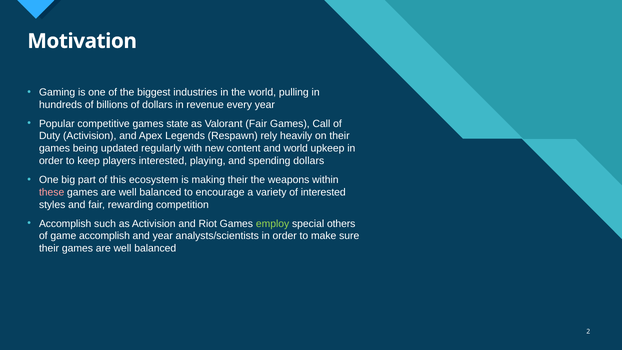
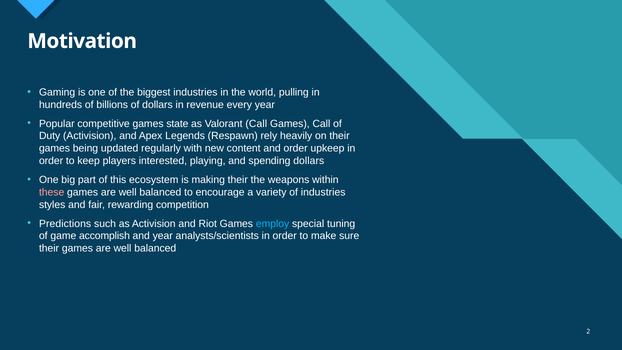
Valorant Fair: Fair -> Call
and world: world -> order
of interested: interested -> industries
Accomplish at (65, 224): Accomplish -> Predictions
employ colour: light green -> light blue
others: others -> tuning
